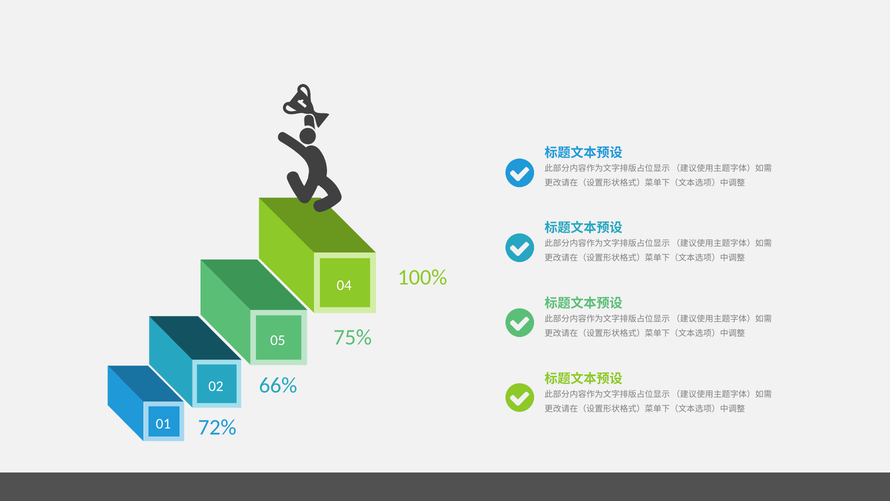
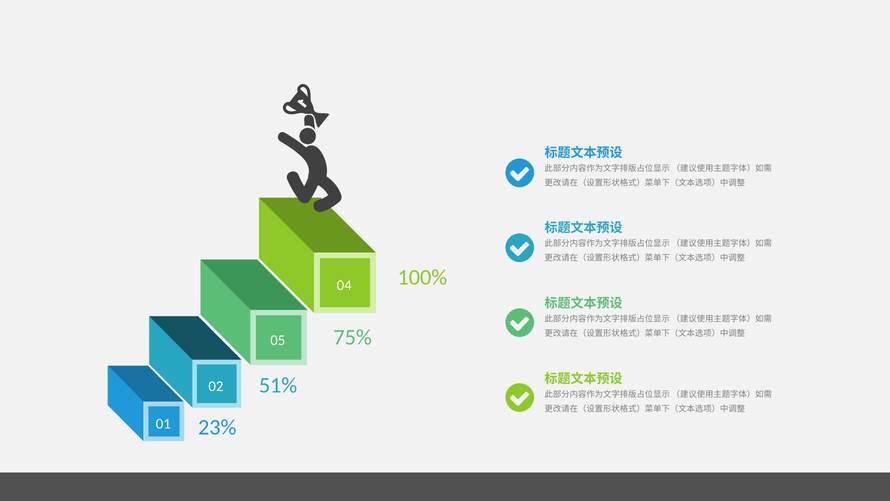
66%: 66% -> 51%
72%: 72% -> 23%
